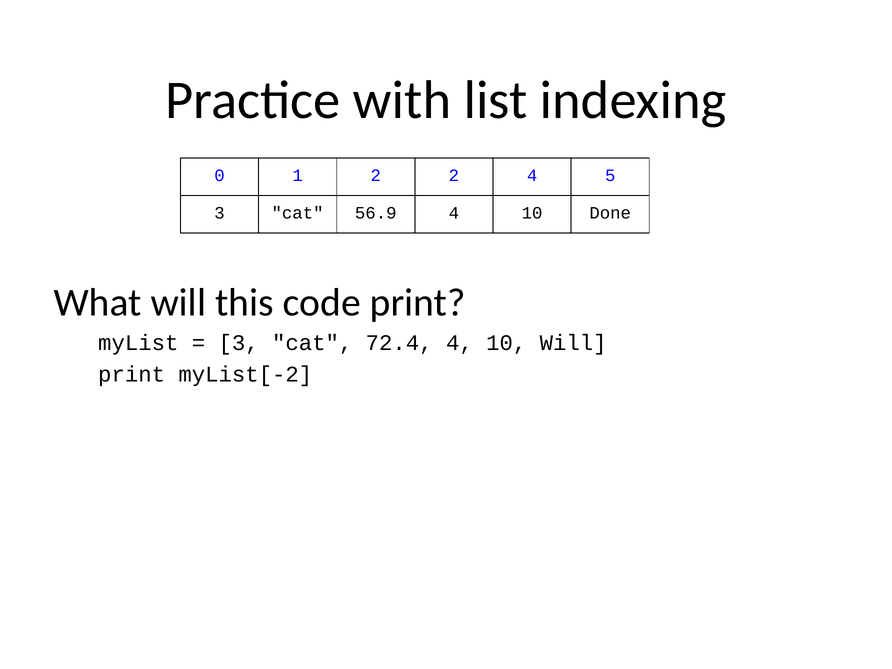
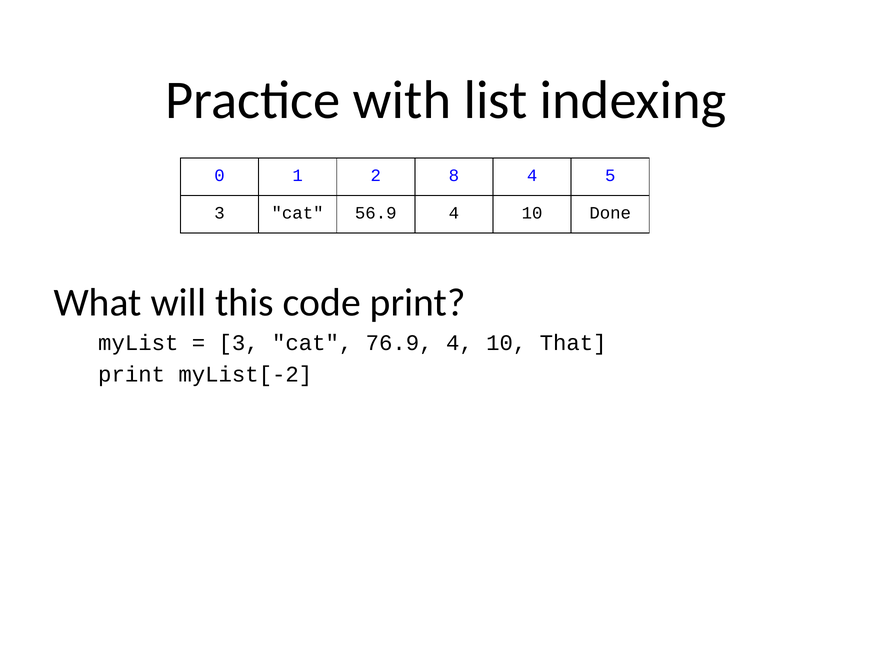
2 2: 2 -> 8
72.4: 72.4 -> 76.9
10 Will: Will -> That
